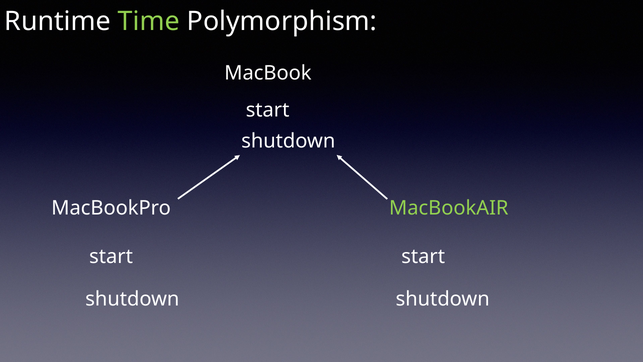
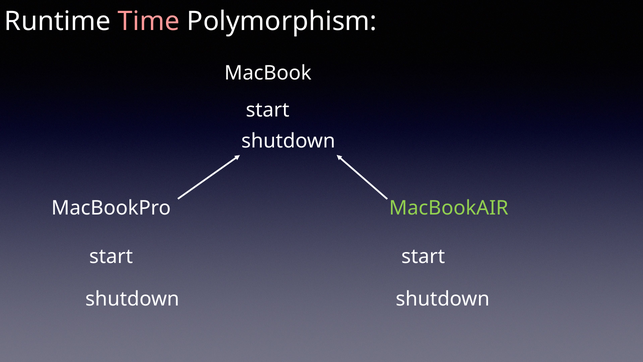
Time colour: light green -> pink
